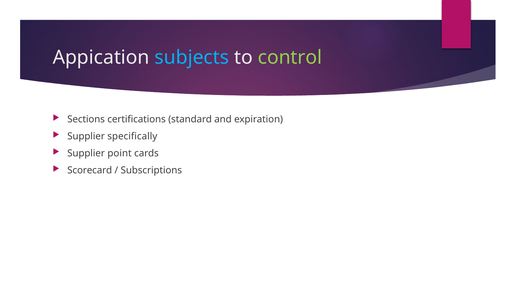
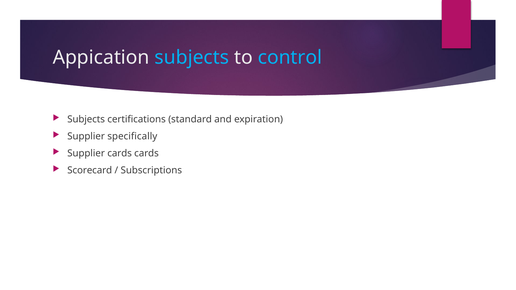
control colour: light green -> light blue
Sections at (86, 119): Sections -> Subjects
Supplier point: point -> cards
